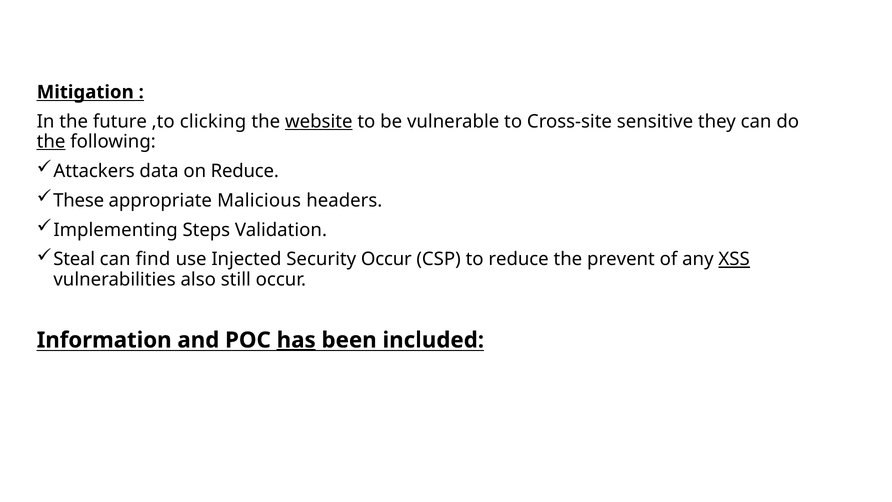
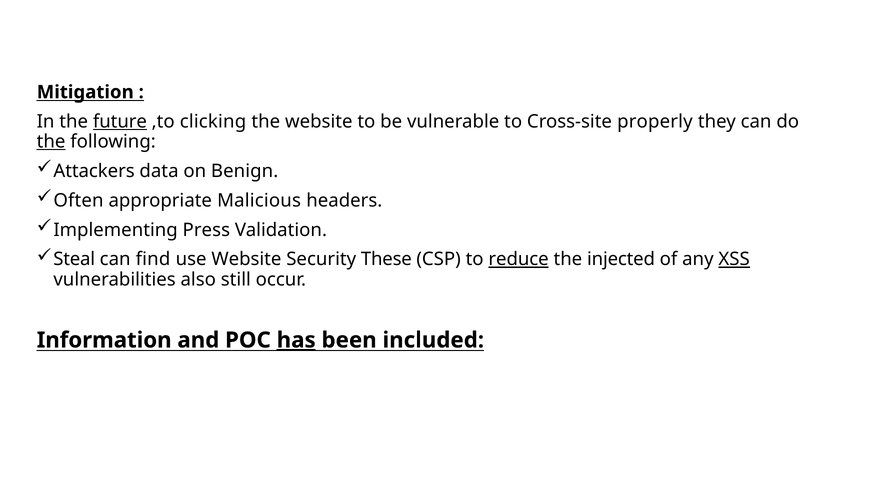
future underline: none -> present
website at (319, 121) underline: present -> none
sensitive: sensitive -> properly
on Reduce: Reduce -> Benign
These: These -> Often
Steps: Steps -> Press
use Injected: Injected -> Website
Security Occur: Occur -> These
reduce at (519, 259) underline: none -> present
prevent: prevent -> injected
